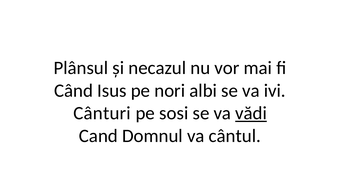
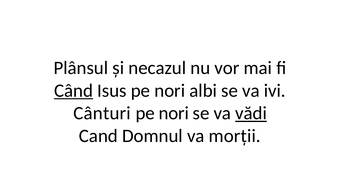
Când underline: none -> present
sosi at (174, 113): sosi -> nori
cântul: cântul -> morții
